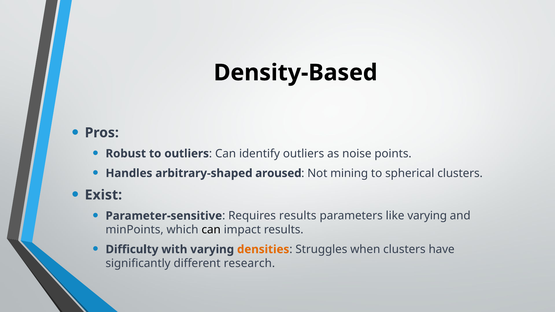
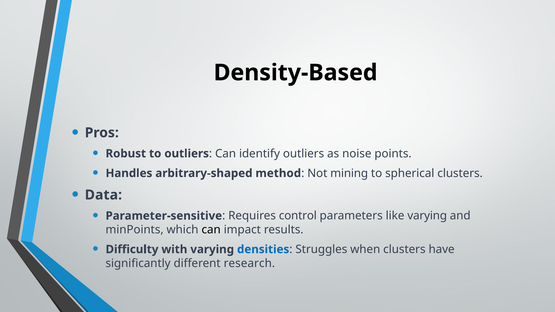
aroused: aroused -> method
Exist: Exist -> Data
Requires results: results -> control
densities colour: orange -> blue
